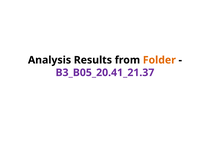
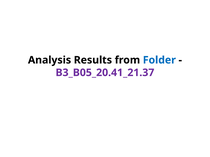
Folder colour: orange -> blue
